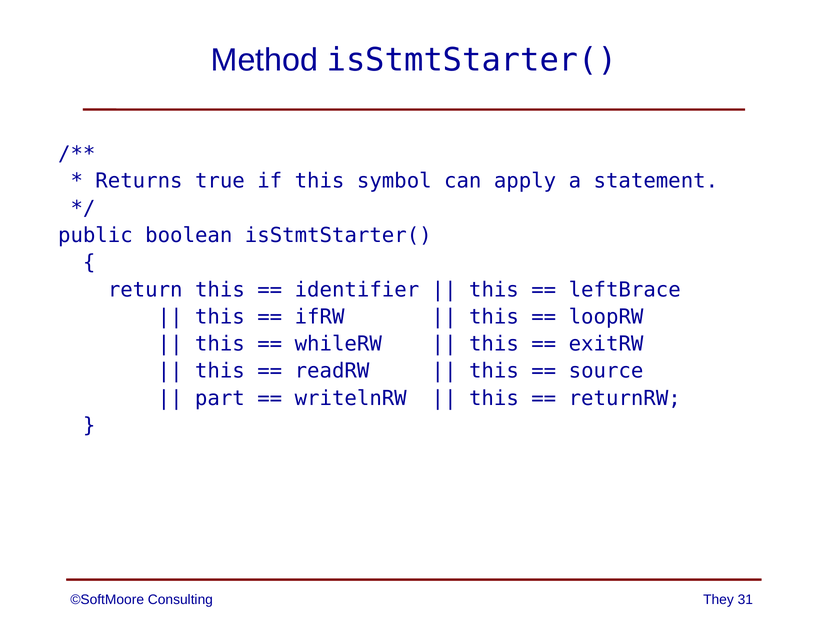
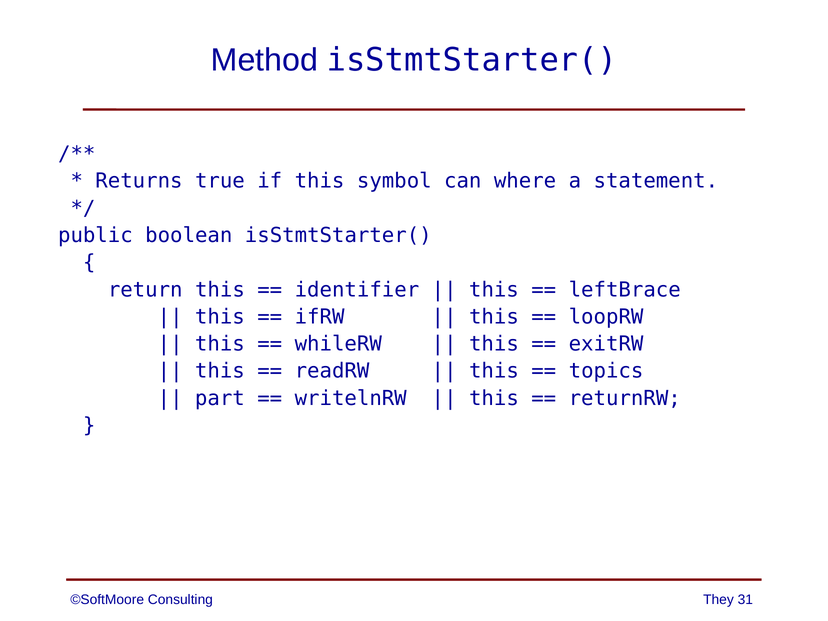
apply: apply -> where
source: source -> topics
